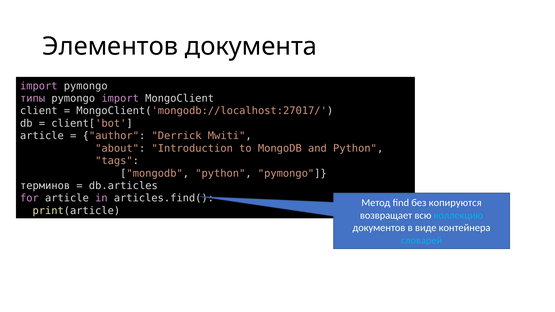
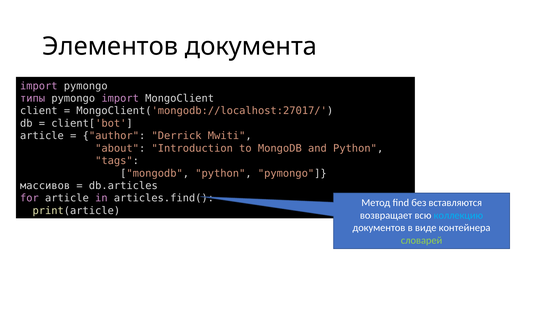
терминов: терминов -> массивов
копируются: копируются -> вставляются
словарей colour: light blue -> light green
